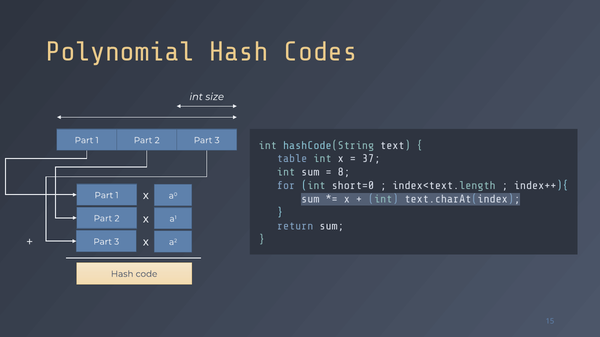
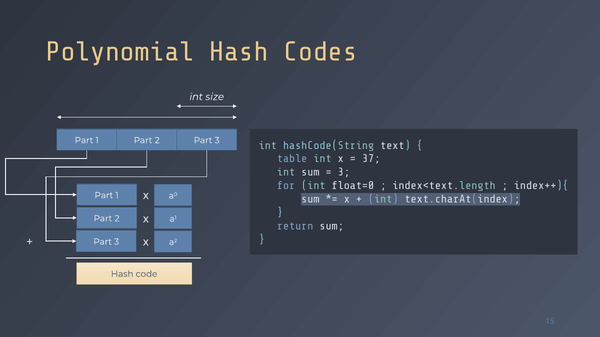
8 at (344, 173): 8 -> 3
short=0: short=0 -> float=0
